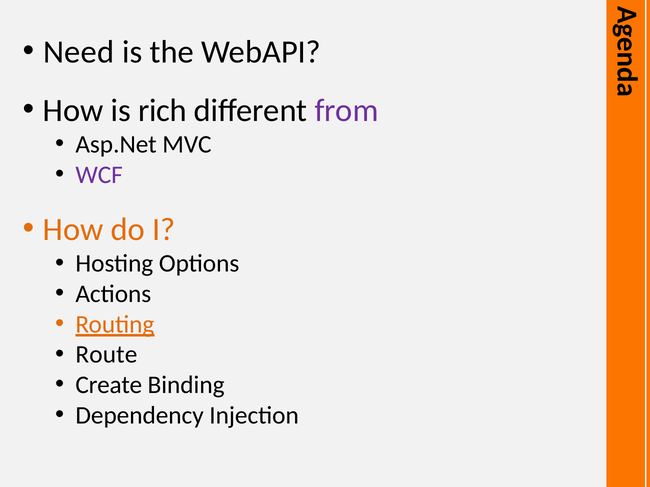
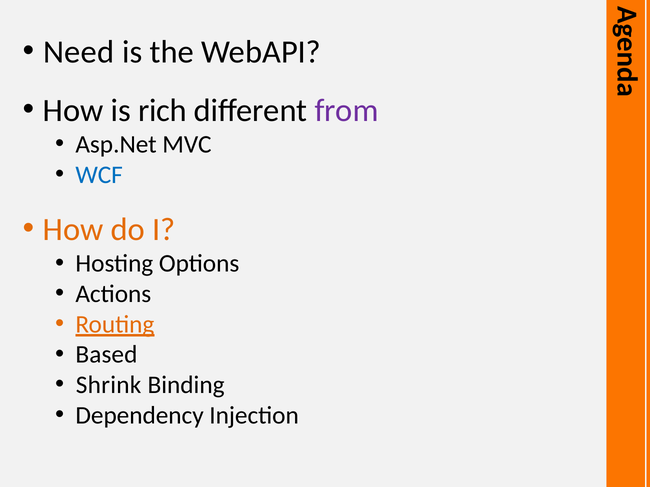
WCF colour: purple -> blue
Route: Route -> Based
Create: Create -> Shrink
